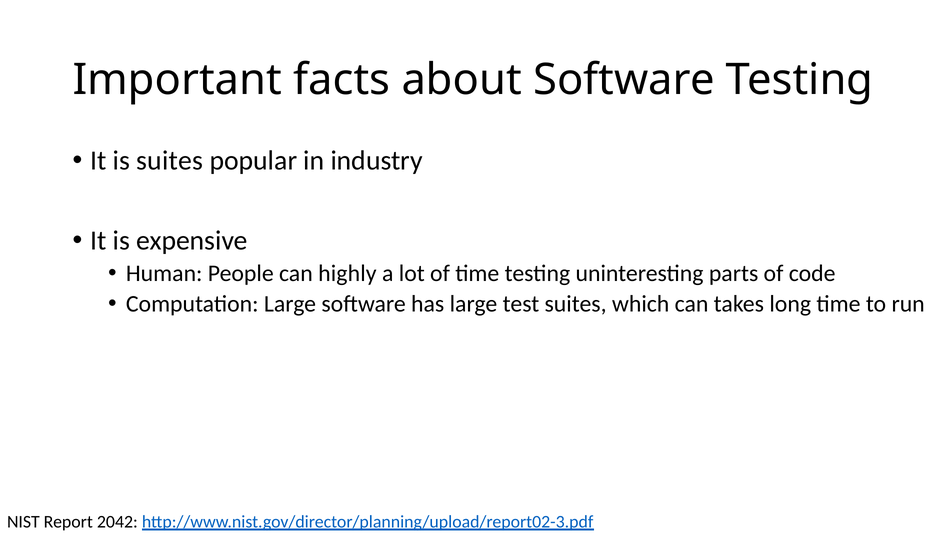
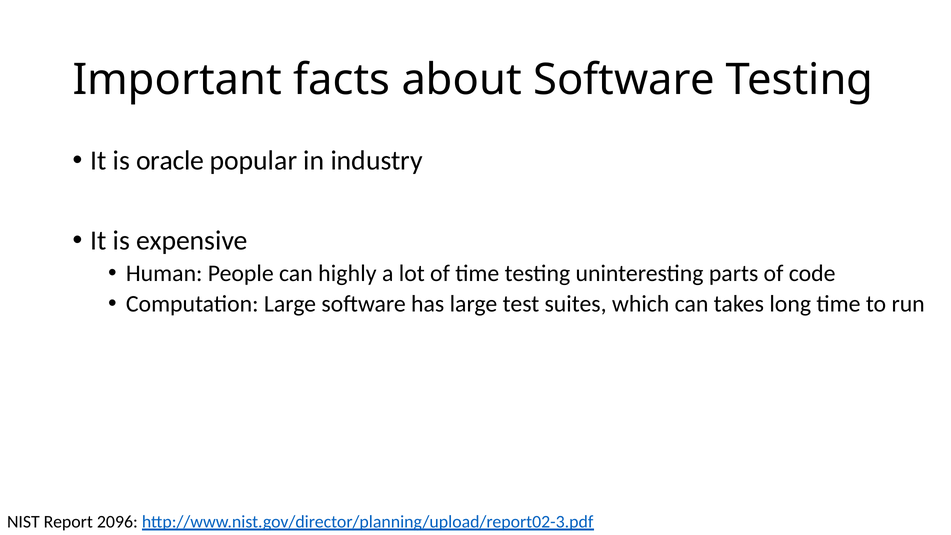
is suites: suites -> oracle
2042: 2042 -> 2096
